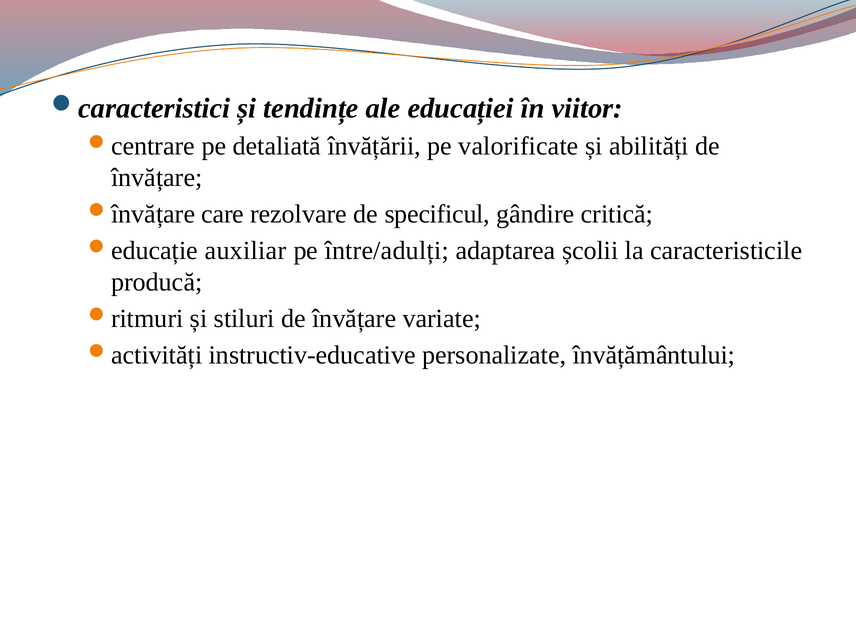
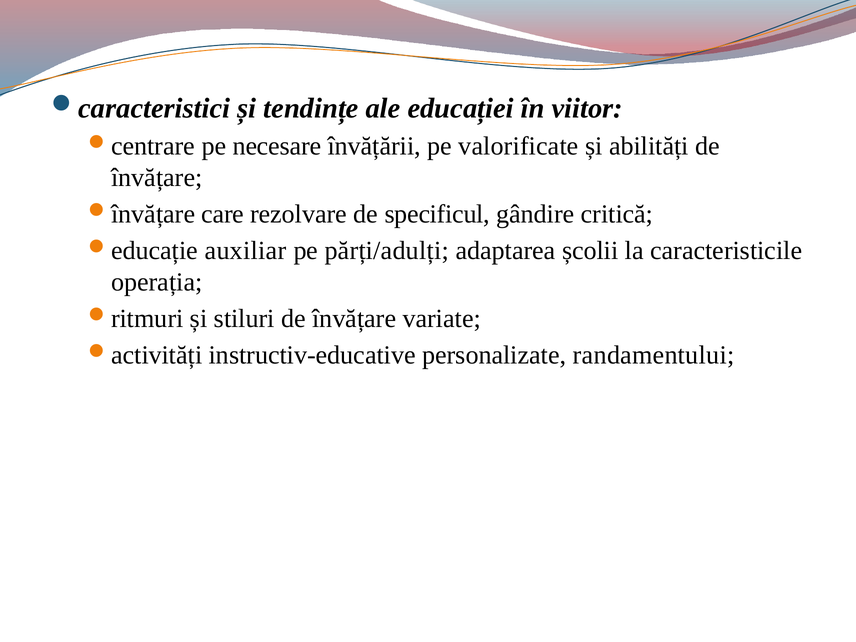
detaliată: detaliată -> necesare
între/adulți: între/adulți -> părți/adulți
producă: producă -> operația
învățământului: învățământului -> randamentului
